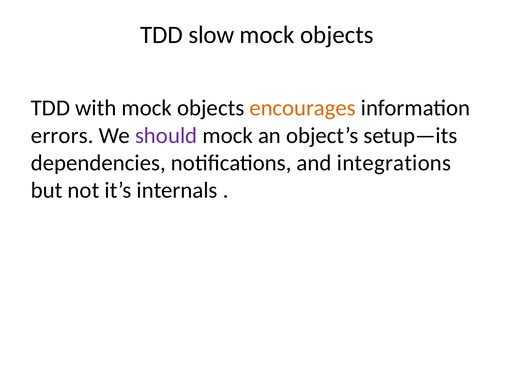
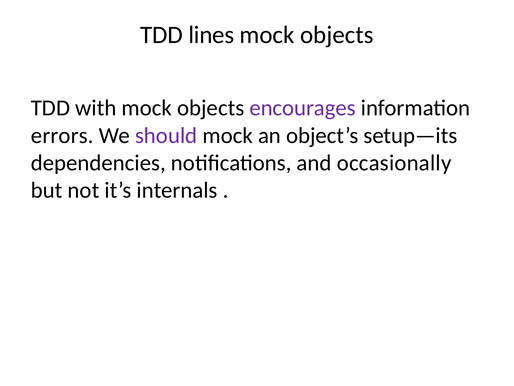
slow: slow -> lines
encourages colour: orange -> purple
integrations: integrations -> occasionally
